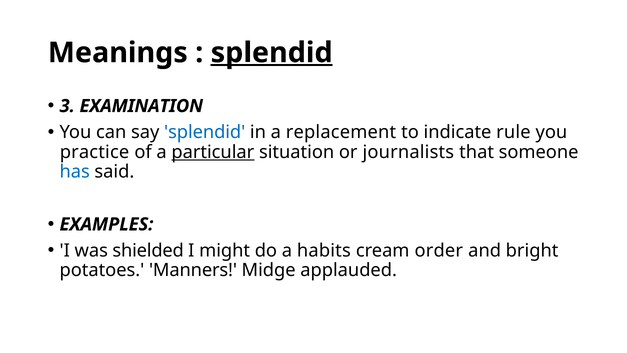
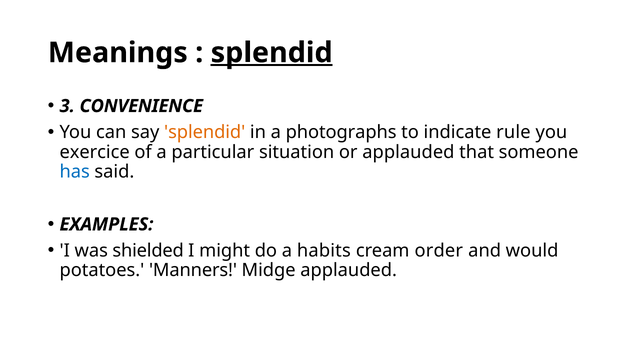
EXAMINATION: EXAMINATION -> CONVENIENCE
splendid at (205, 132) colour: blue -> orange
replacement: replacement -> photographs
practice: practice -> exercice
particular underline: present -> none
or journalists: journalists -> applauded
bright: bright -> would
